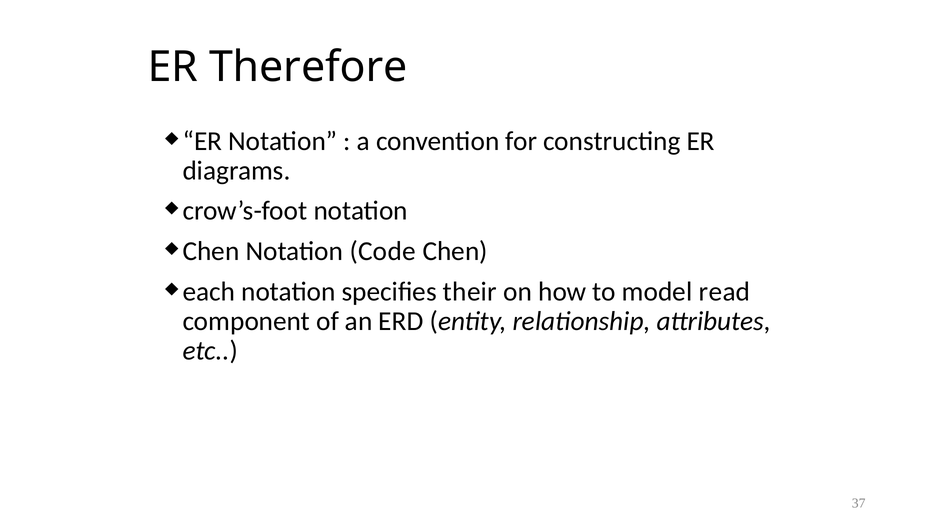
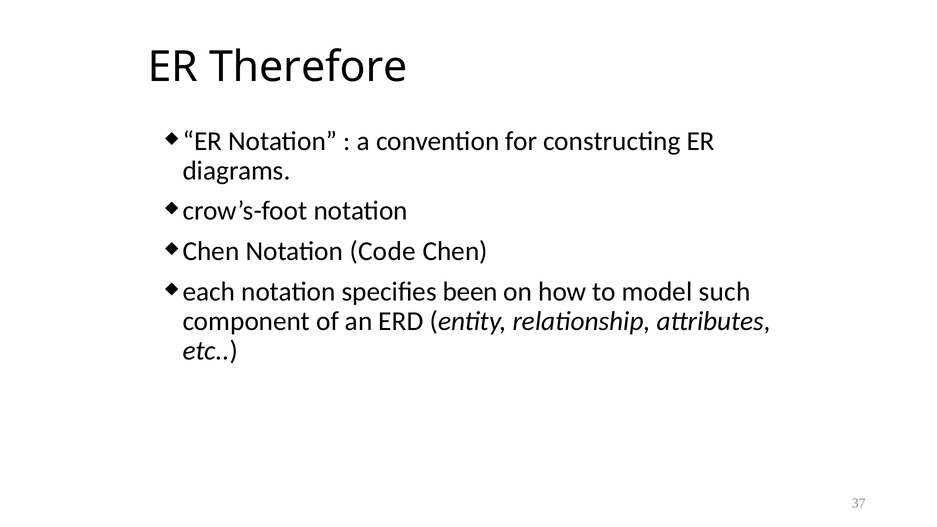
their: their -> been
read: read -> such
